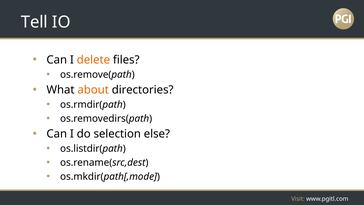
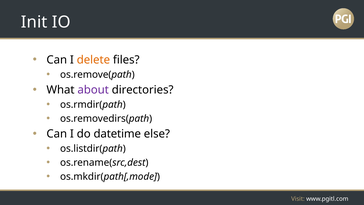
Tell: Tell -> Init
about colour: orange -> purple
selection: selection -> datetime
